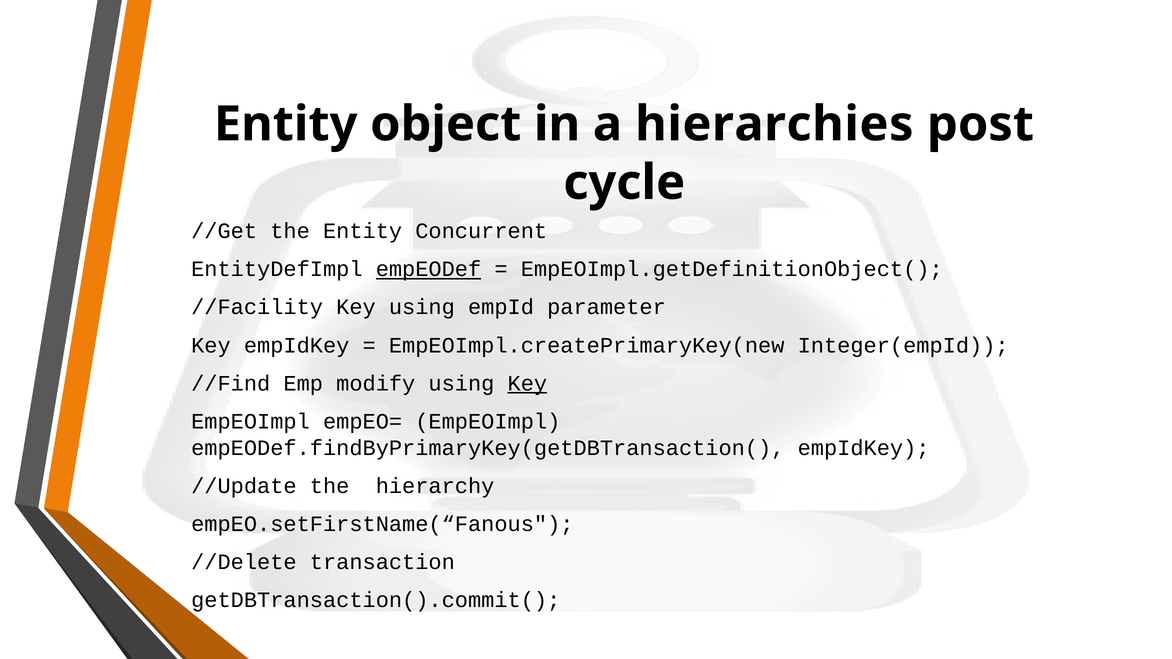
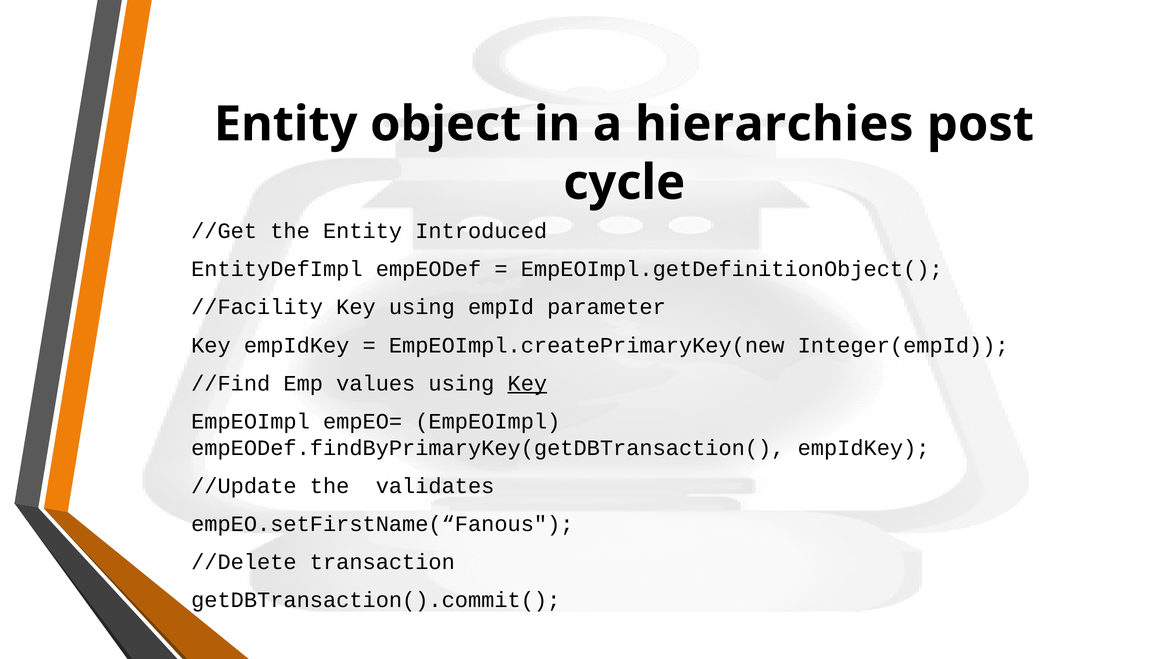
Concurrent: Concurrent -> Introduced
empEODef underline: present -> none
modify: modify -> values
hierarchy: hierarchy -> validates
